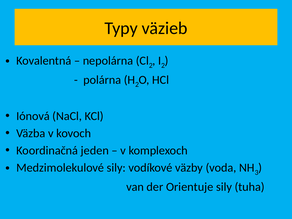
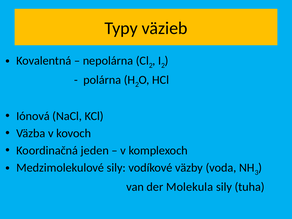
Orientuje: Orientuje -> Molekula
